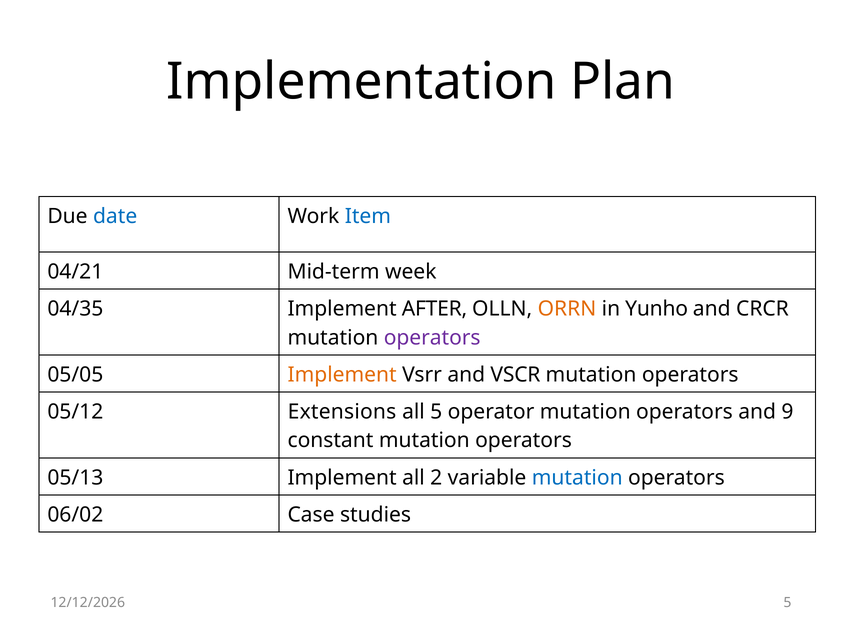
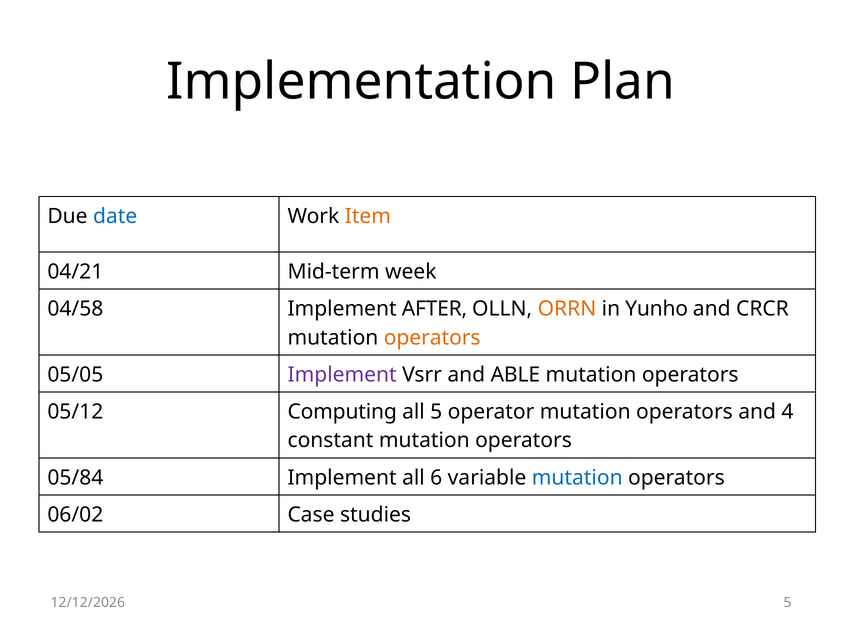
Item colour: blue -> orange
04/35: 04/35 -> 04/58
operators at (432, 337) colour: purple -> orange
Implement at (342, 374) colour: orange -> purple
VSCR: VSCR -> ABLE
Extensions: Extensions -> Computing
9: 9 -> 4
05/13: 05/13 -> 05/84
2: 2 -> 6
